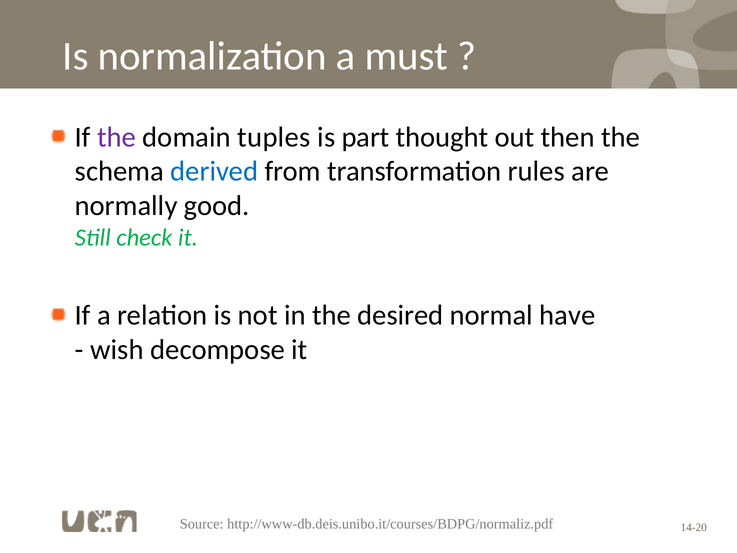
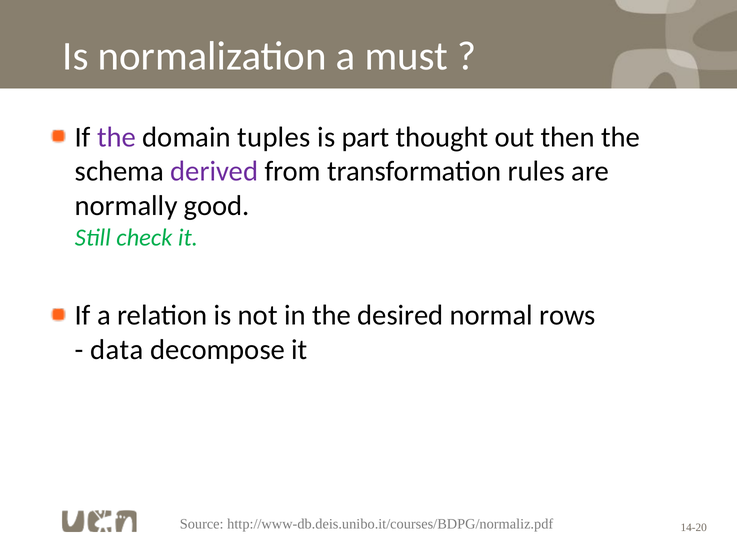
derived colour: blue -> purple
have: have -> rows
wish: wish -> data
